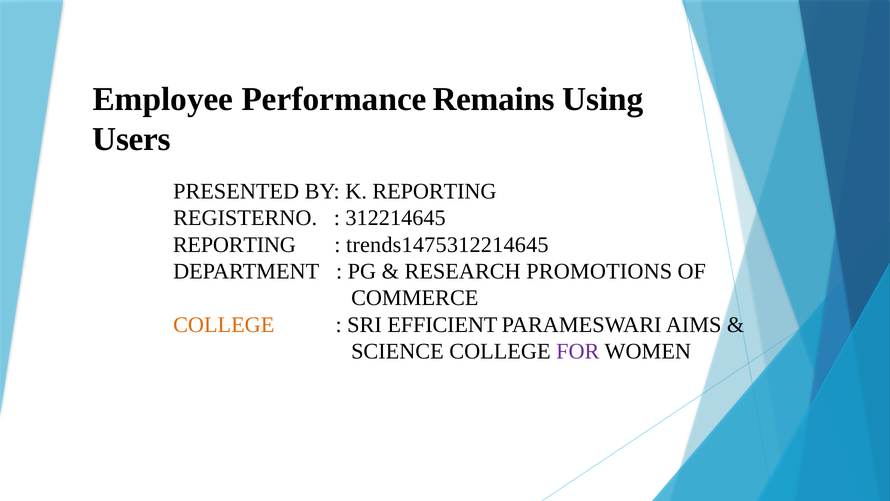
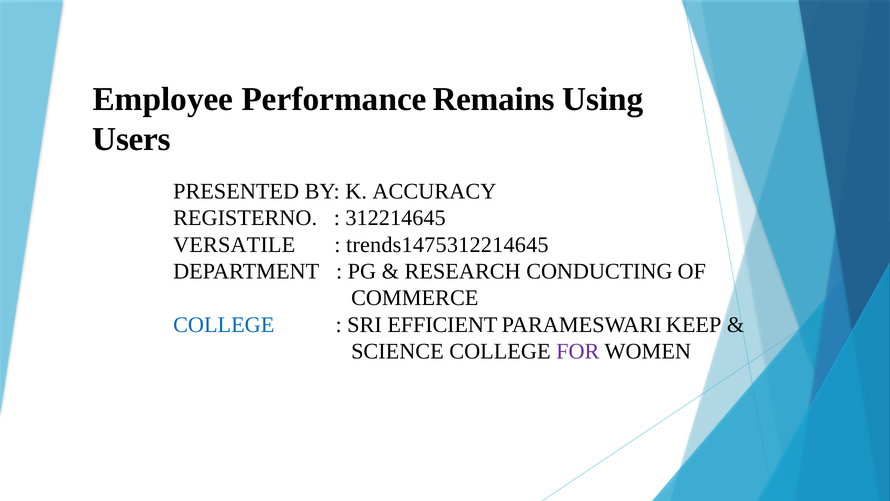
K REPORTING: REPORTING -> ACCURACY
REPORTING at (234, 244): REPORTING -> VERSATILE
PROMOTIONS: PROMOTIONS -> CONDUCTING
COLLEGE at (224, 325) colour: orange -> blue
AIMS: AIMS -> KEEP
